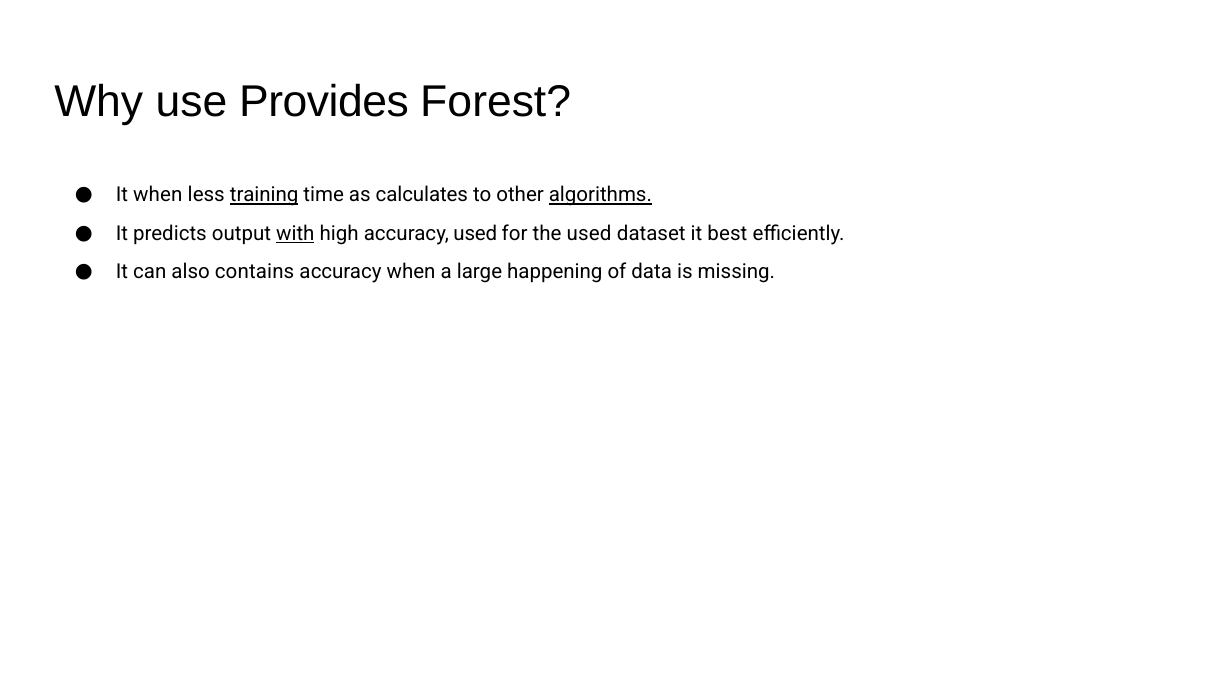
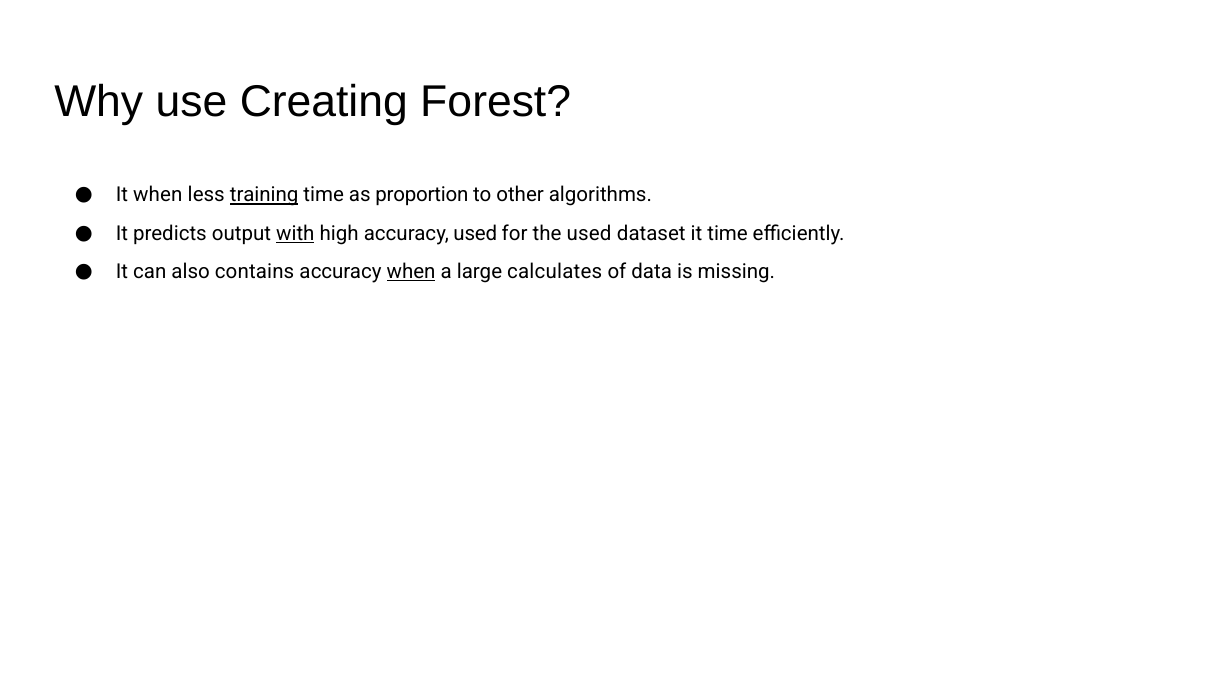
Provides: Provides -> Creating
calculates: calculates -> proportion
algorithms underline: present -> none
it best: best -> time
when at (411, 272) underline: none -> present
happening: happening -> calculates
